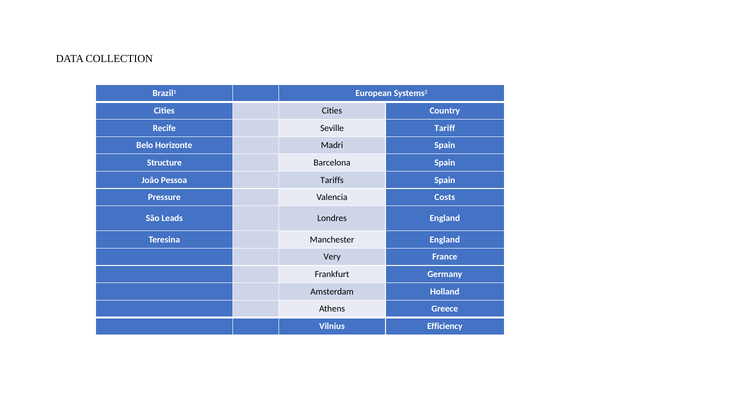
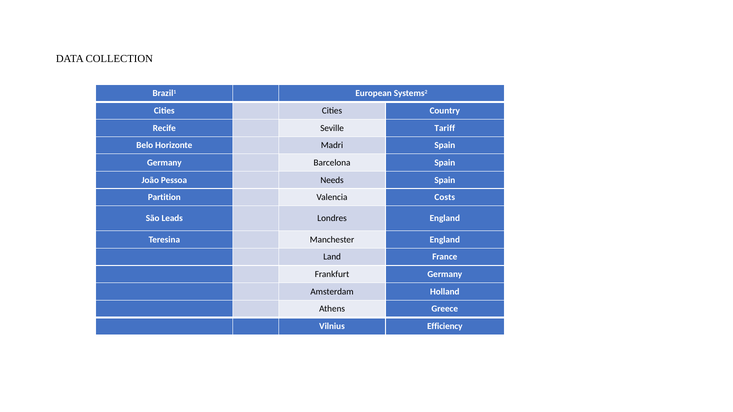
Structure at (164, 163): Structure -> Germany
Tariffs: Tariffs -> Needs
Pressure: Pressure -> Partition
Very: Very -> Land
